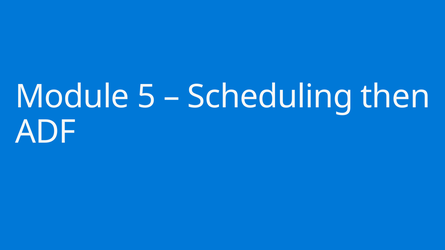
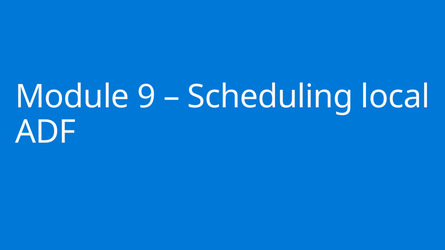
5: 5 -> 9
then: then -> local
